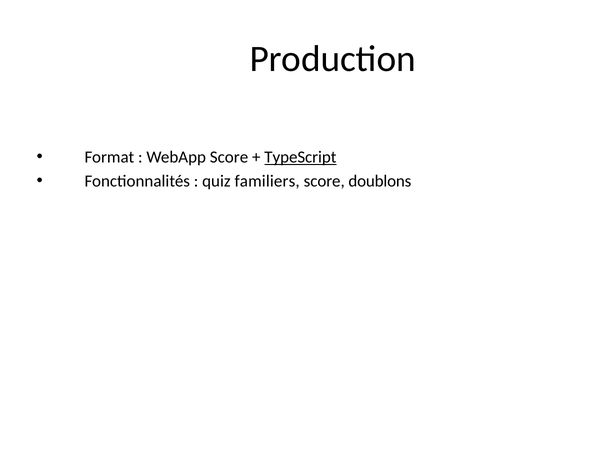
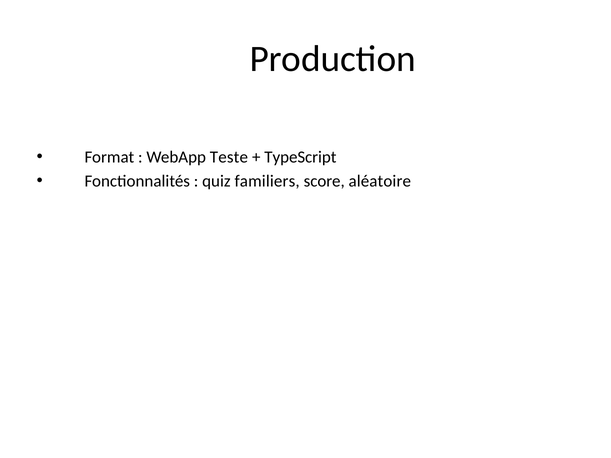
WebApp Score: Score -> Teste
TypeScript underline: present -> none
doublons: doublons -> aléatoire
